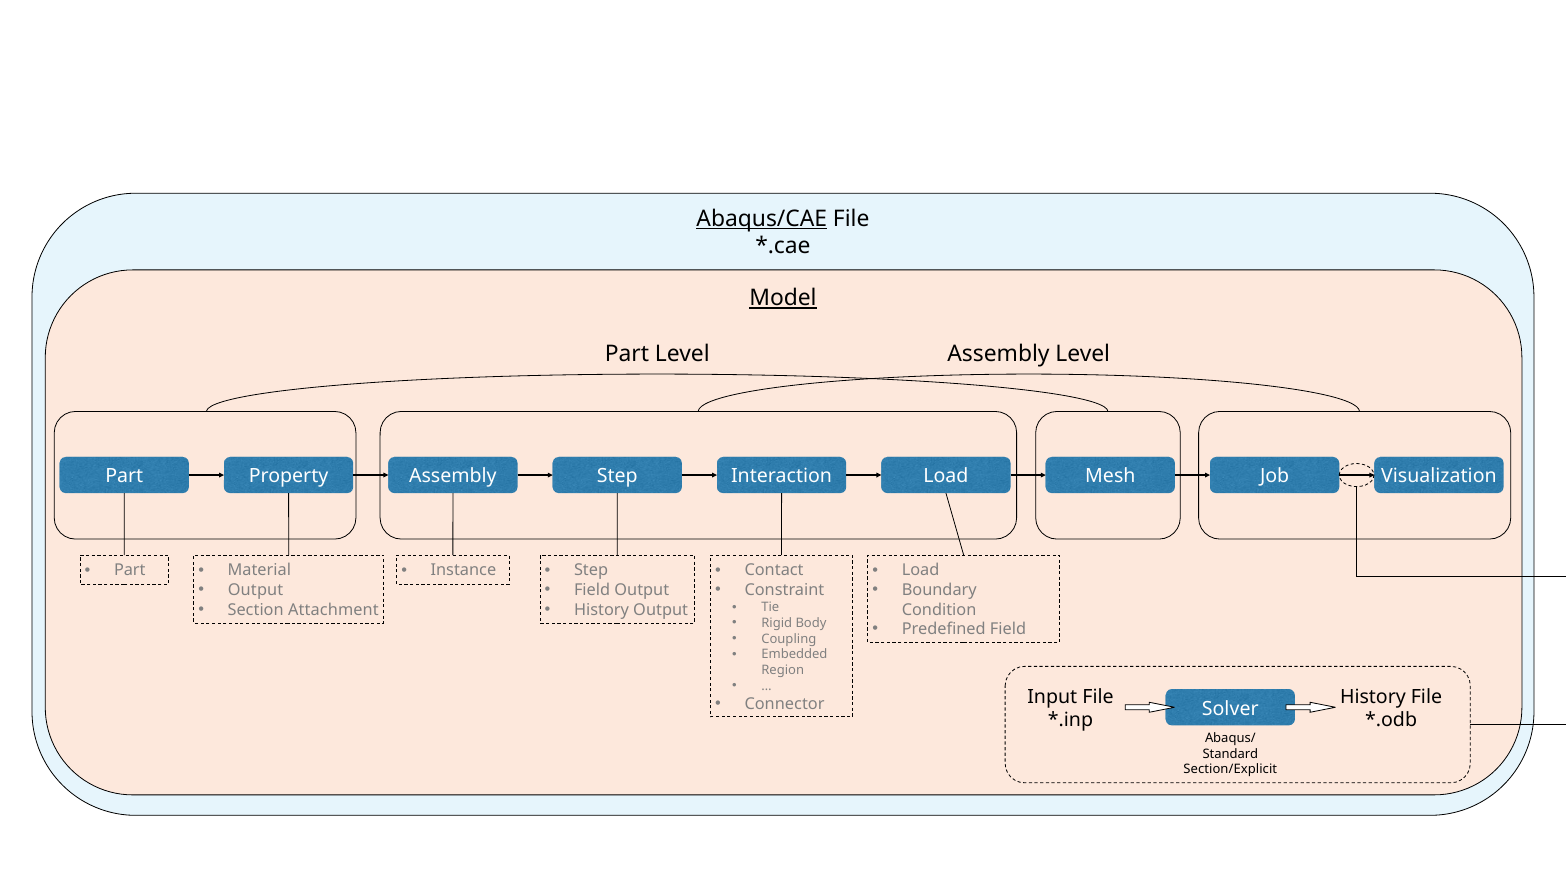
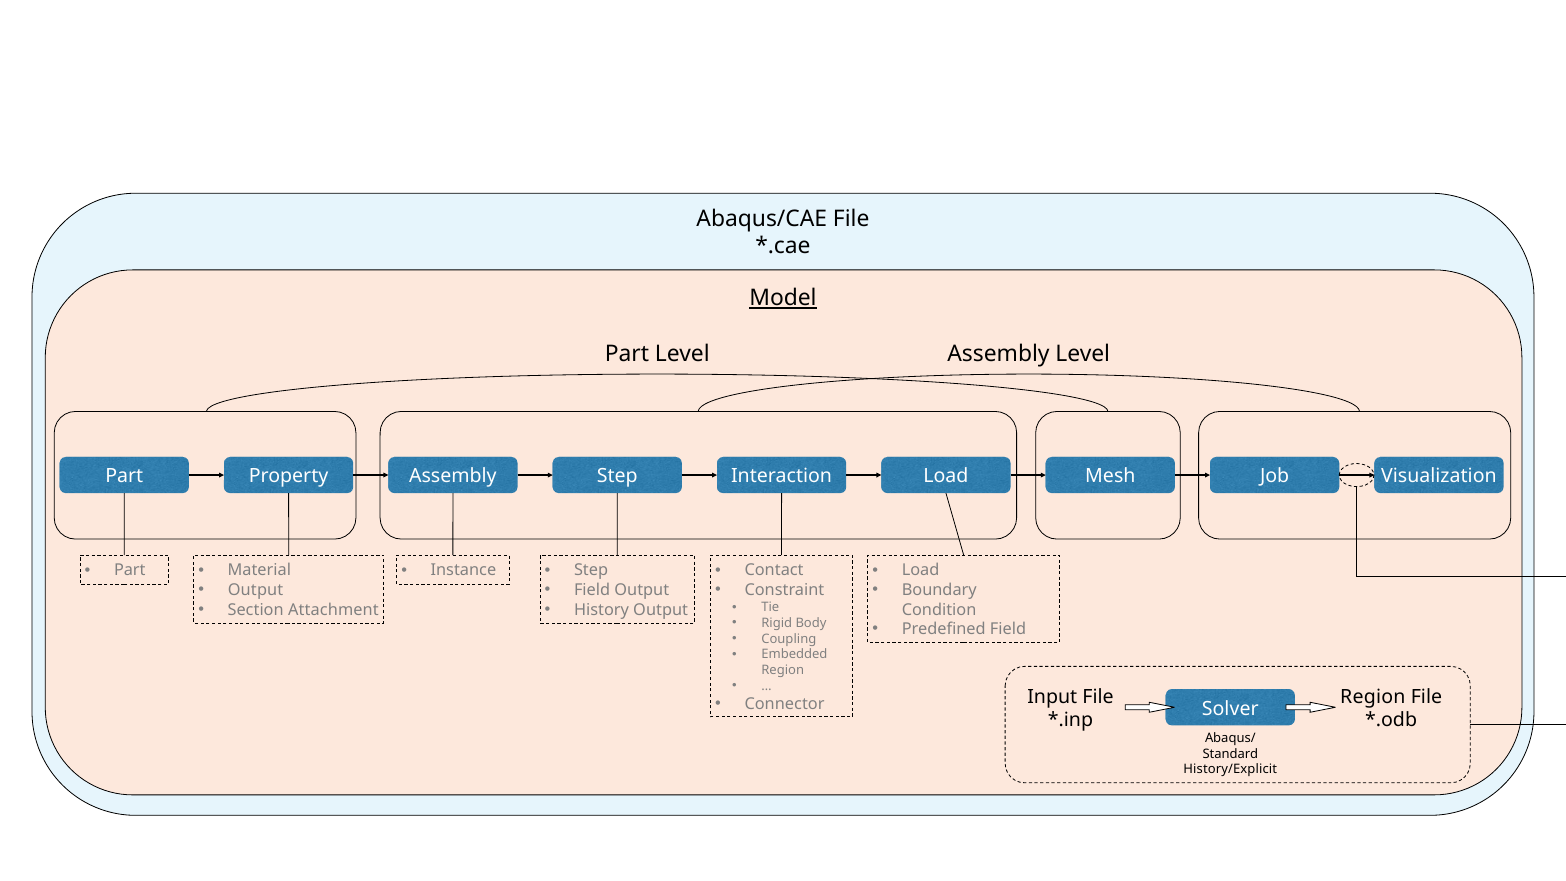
Abaqus/CAE underline: present -> none
History at (1373, 697): History -> Region
Section/Explicit: Section/Explicit -> History/Explicit
